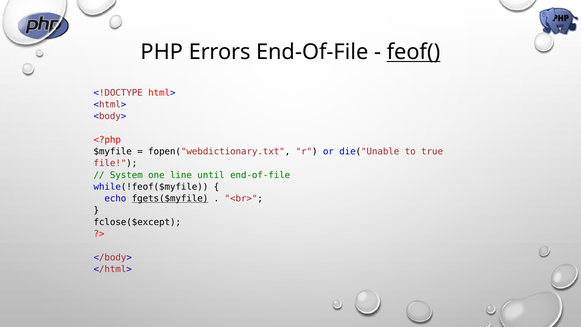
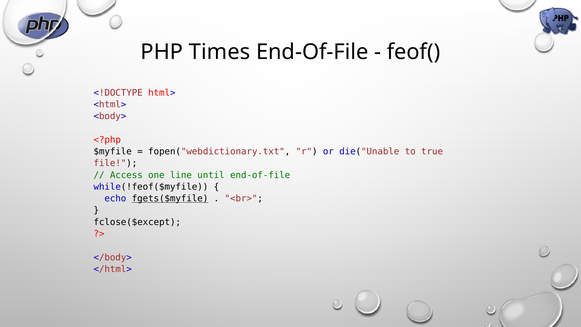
Errors: Errors -> Times
feof( underline: present -> none
System: System -> Access
